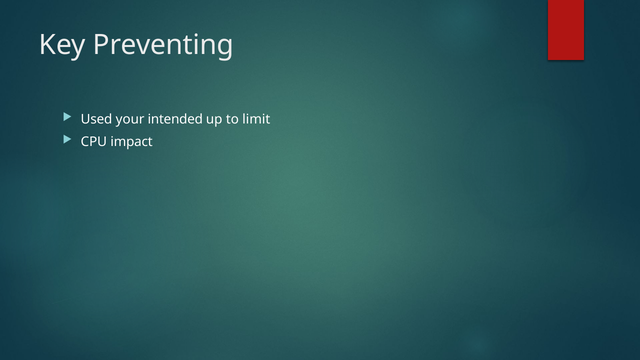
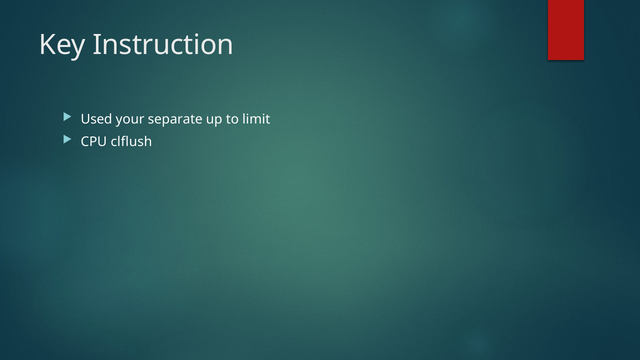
Preventing: Preventing -> Instruction
intended: intended -> separate
impact: impact -> clflush
